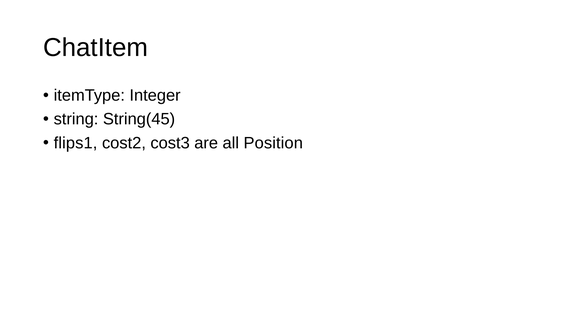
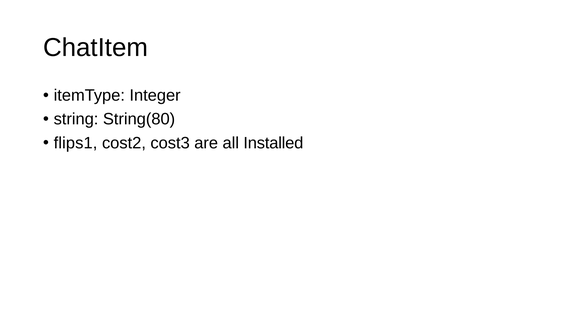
String(45: String(45 -> String(80
Position: Position -> Installed
